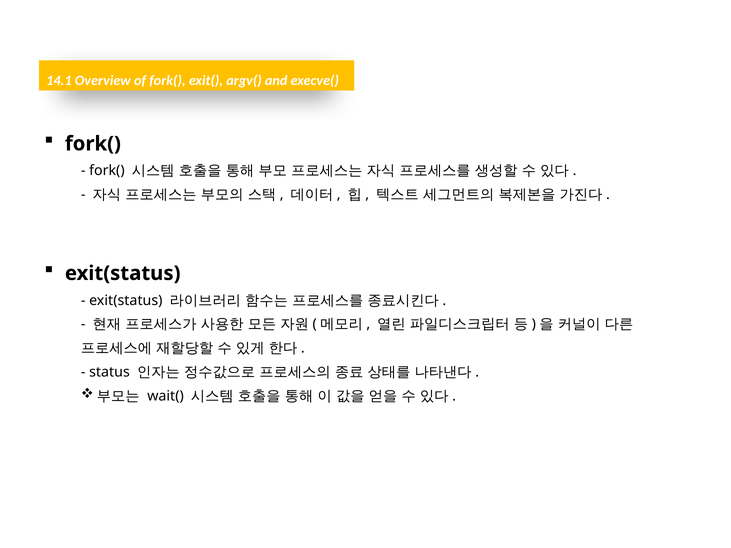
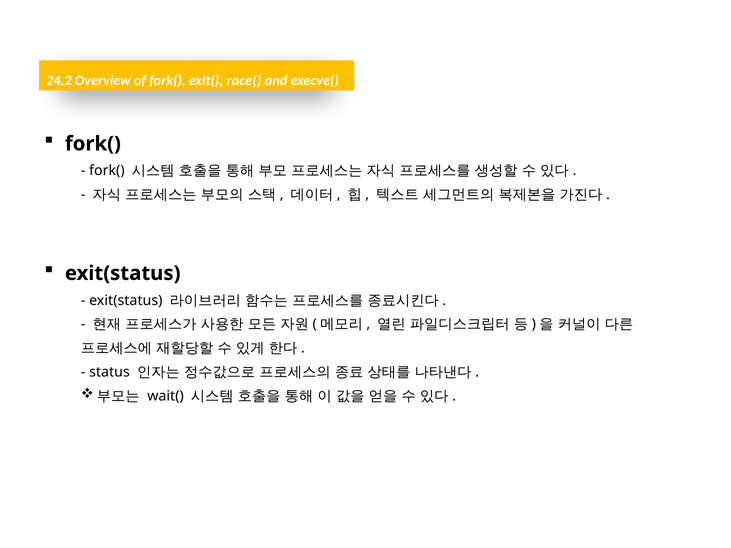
14.1: 14.1 -> 24.2
argv(: argv( -> race(
